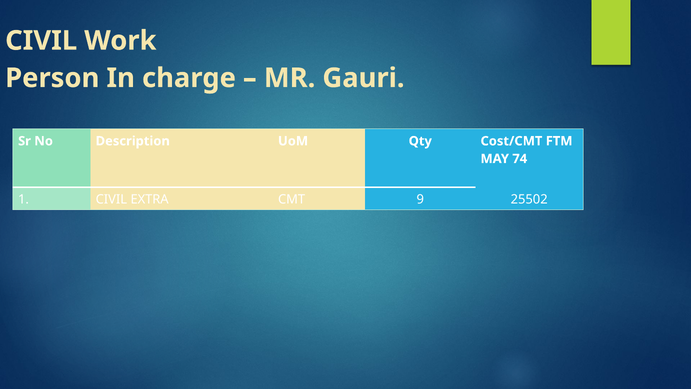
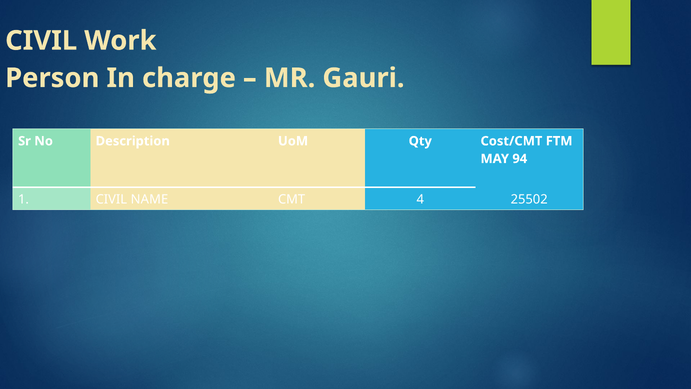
74: 74 -> 94
EXTRA: EXTRA -> NAME
9: 9 -> 4
